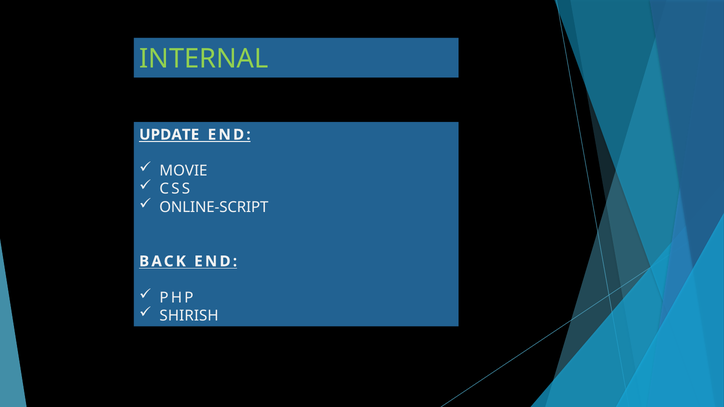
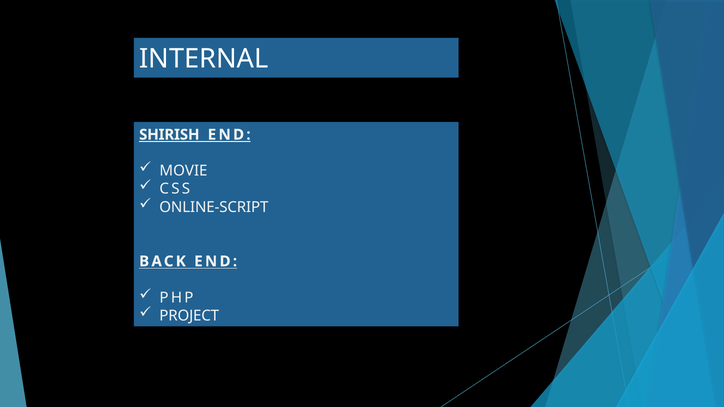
INTERNAL colour: light green -> white
UPDATE: UPDATE -> SHIRISH
SHIRISH: SHIRISH -> PROJECT
